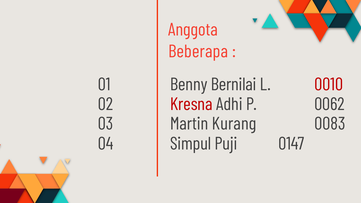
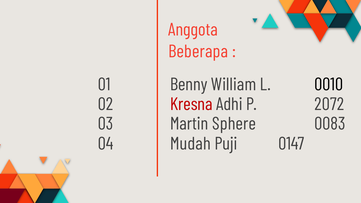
Bernilai: Bernilai -> William
0010 colour: red -> black
0062: 0062 -> 2072
Kurang: Kurang -> Sphere
Simpul: Simpul -> Mudah
